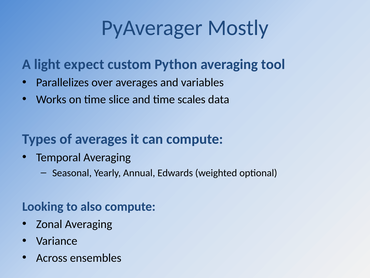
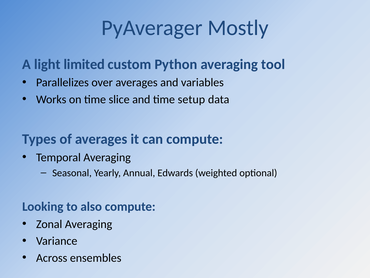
expect: expect -> limited
scales: scales -> setup
